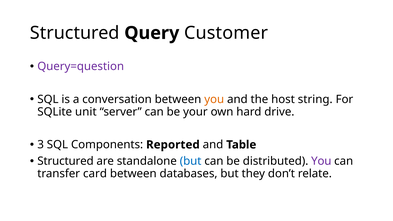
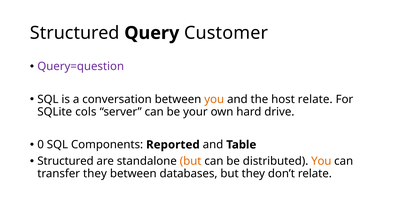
host string: string -> relate
unit: unit -> cols
3: 3 -> 0
but at (191, 161) colour: blue -> orange
You at (321, 161) colour: purple -> orange
transfer card: card -> they
